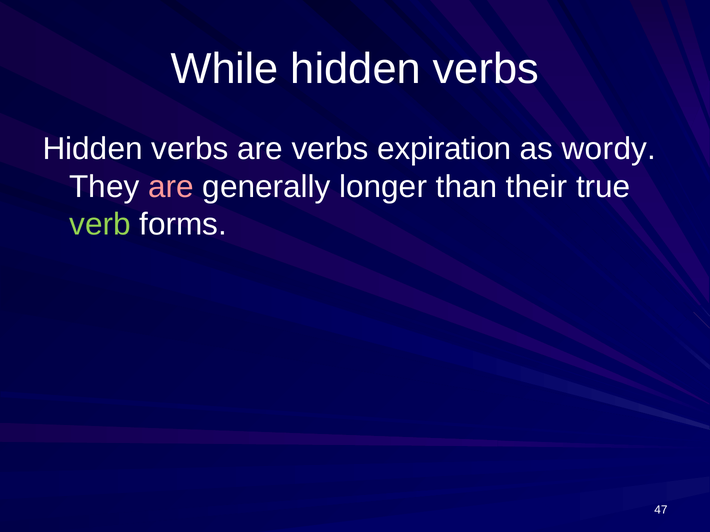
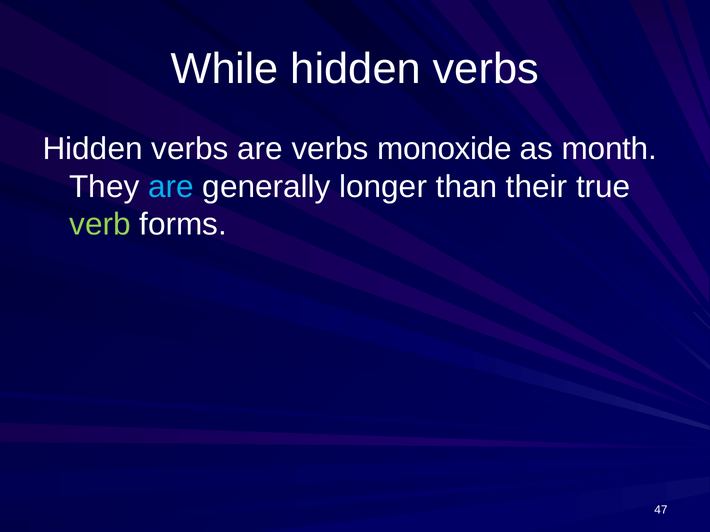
expiration: expiration -> monoxide
wordy: wordy -> month
are at (171, 187) colour: pink -> light blue
